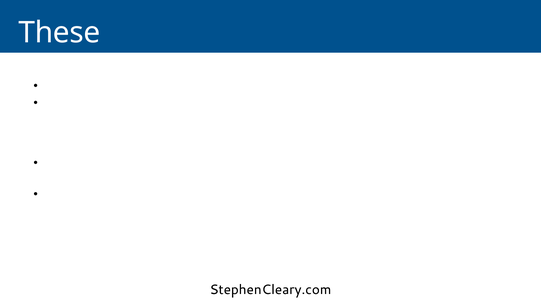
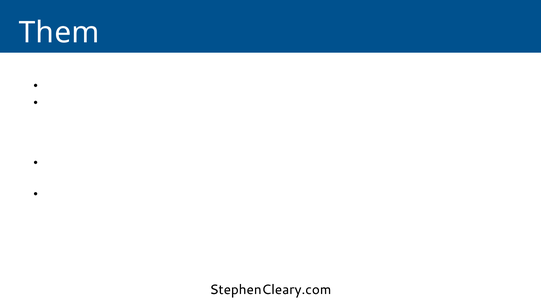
These: These -> Them
